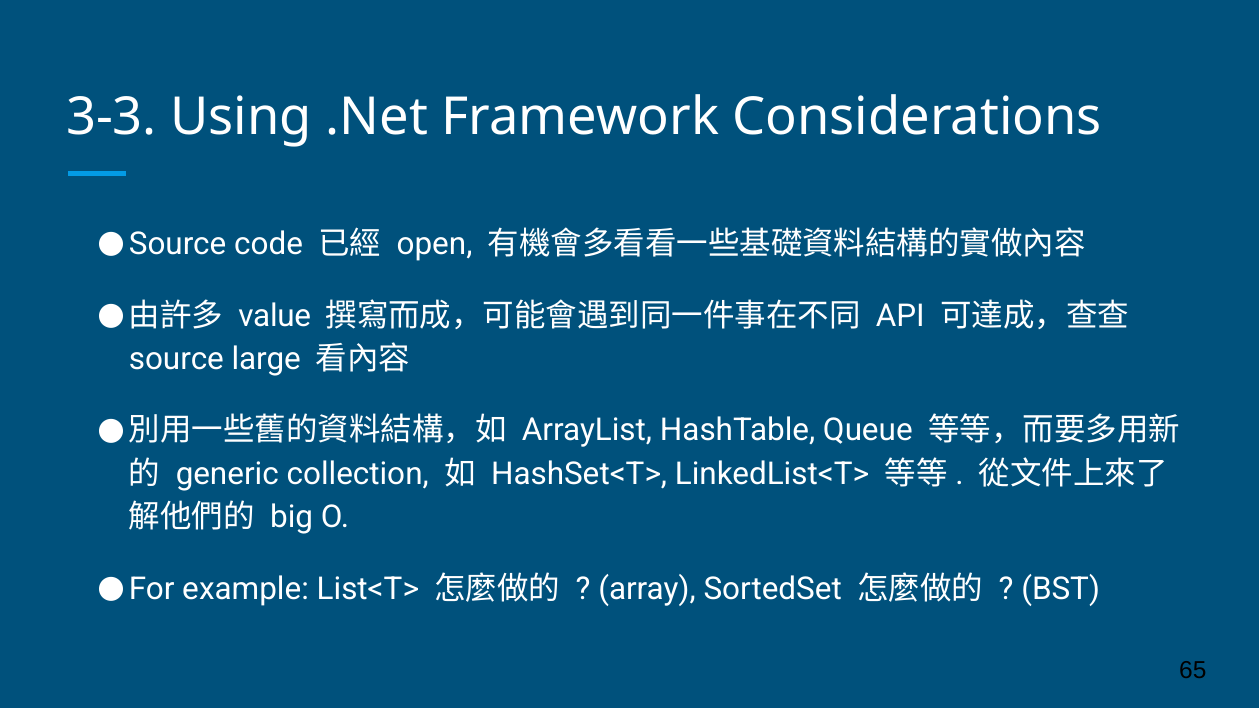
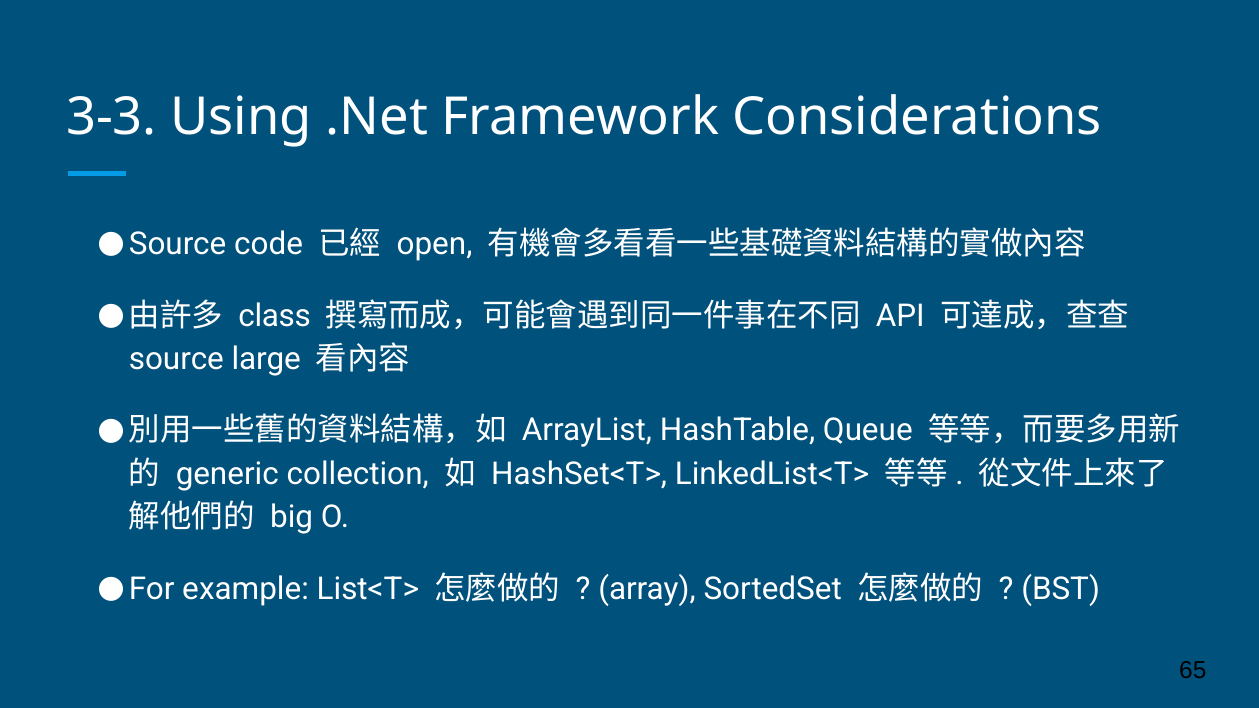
value: value -> class
